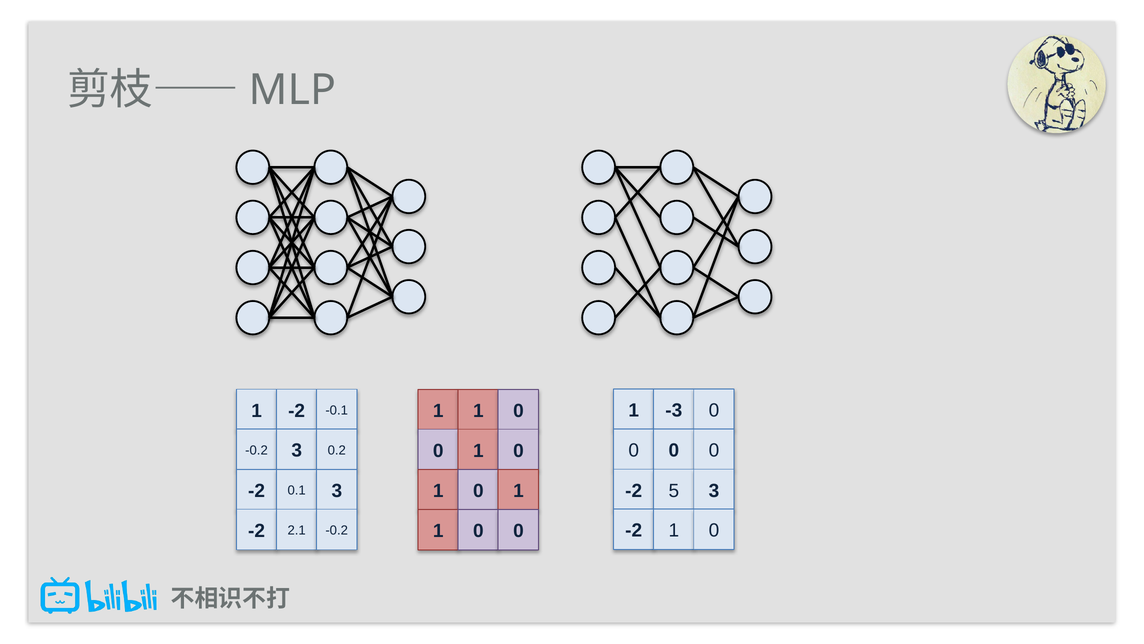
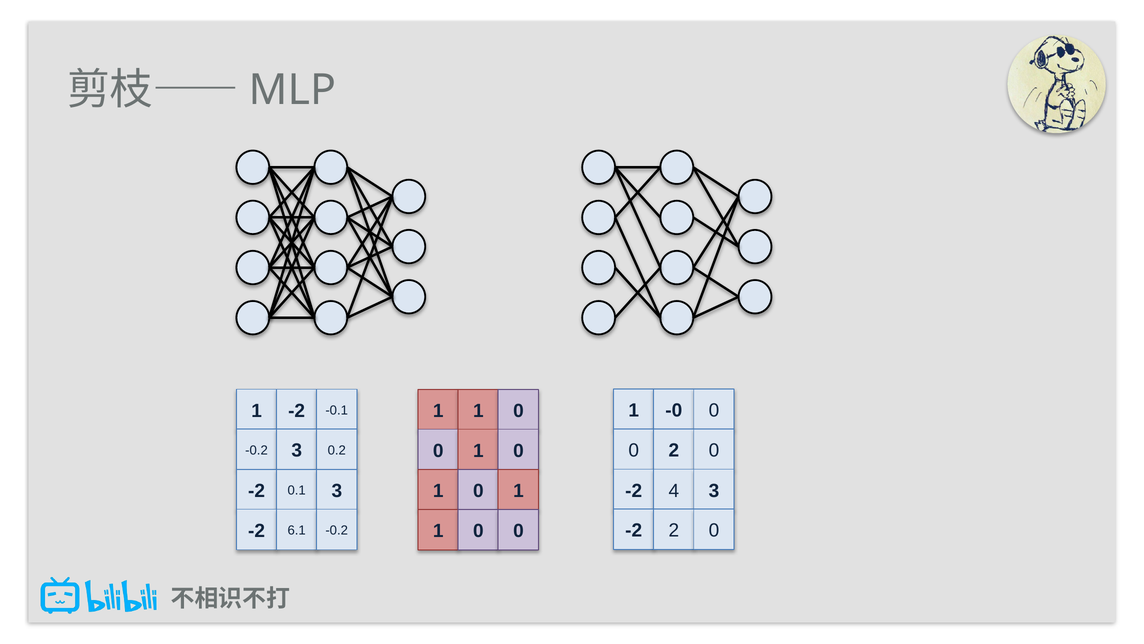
-3: -3 -> -0
0 at (674, 450): 0 -> 2
5: 5 -> 4
-2 1: 1 -> 2
2.1: 2.1 -> 6.1
